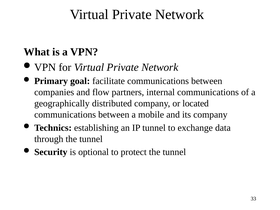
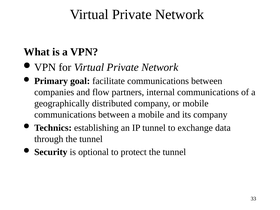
or located: located -> mobile
